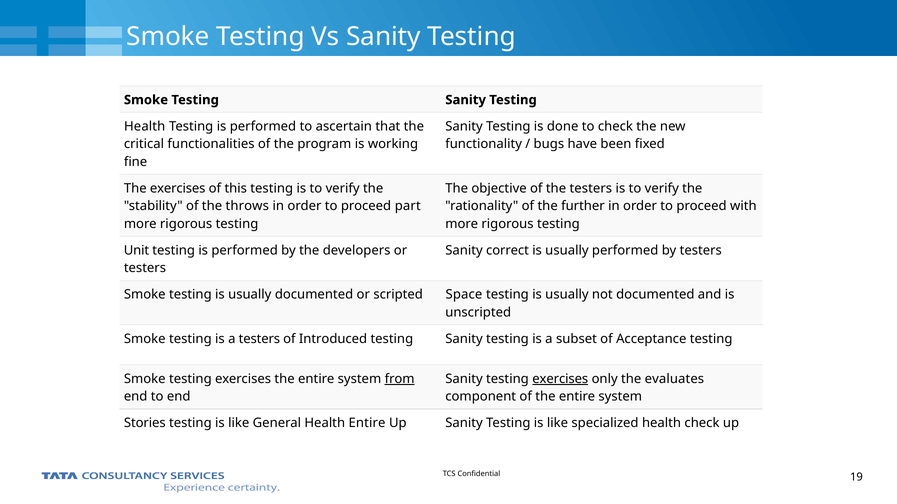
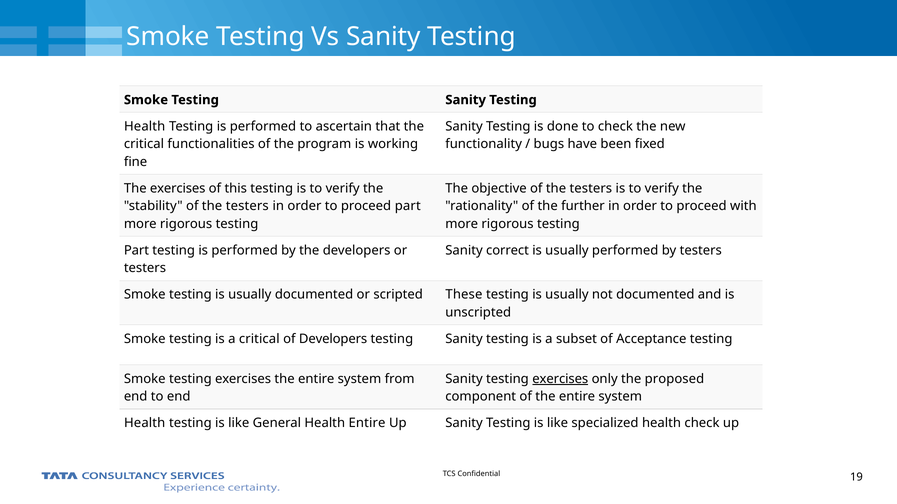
stability of the throws: throws -> testers
Unit at (136, 251): Unit -> Part
Space: Space -> These
a testers: testers -> critical
of Introduced: Introduced -> Developers
from underline: present -> none
evaluates: evaluates -> proposed
Stories at (145, 423): Stories -> Health
